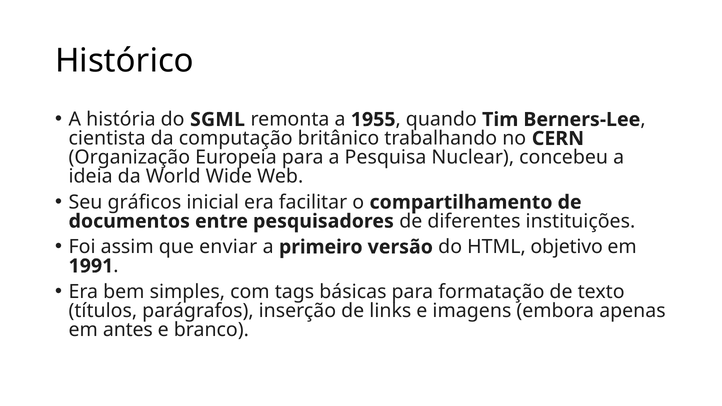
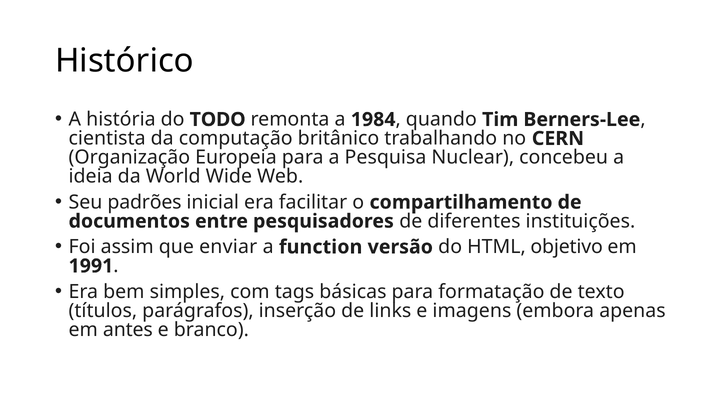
SGML: SGML -> TODO
1955: 1955 -> 1984
gráficos: gráficos -> padrões
primeiro: primeiro -> function
